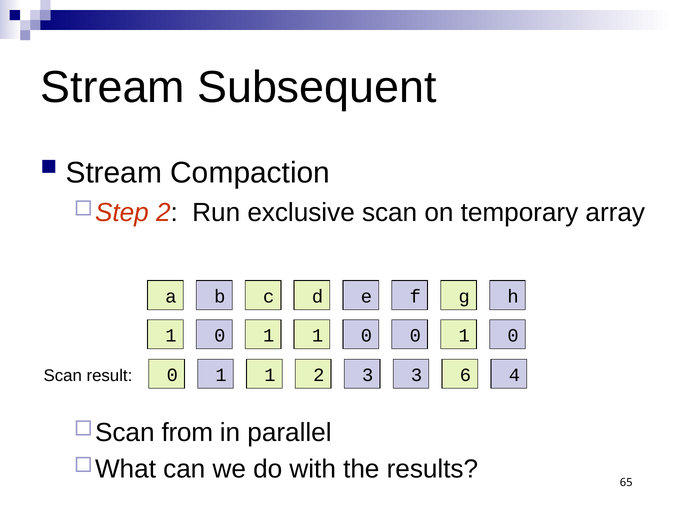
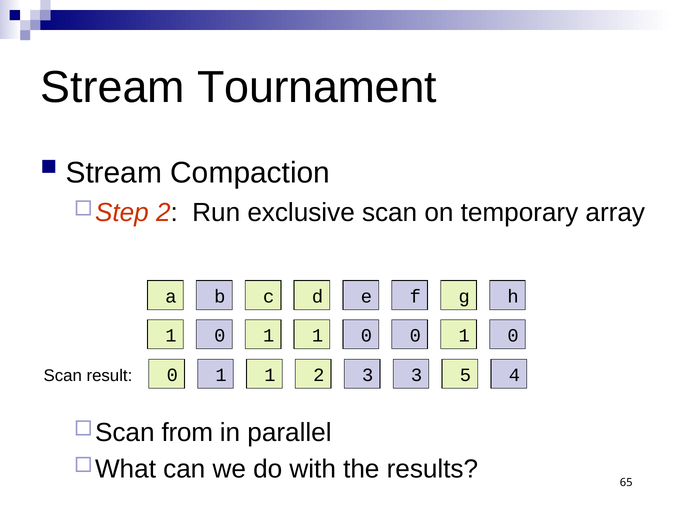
Subsequent: Subsequent -> Tournament
6: 6 -> 5
